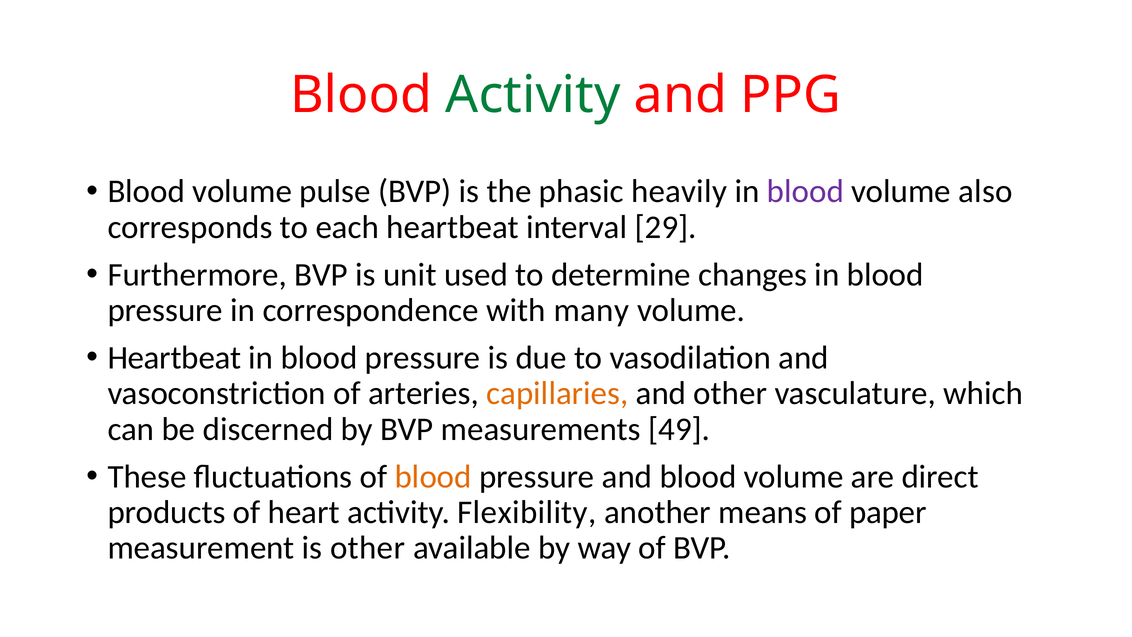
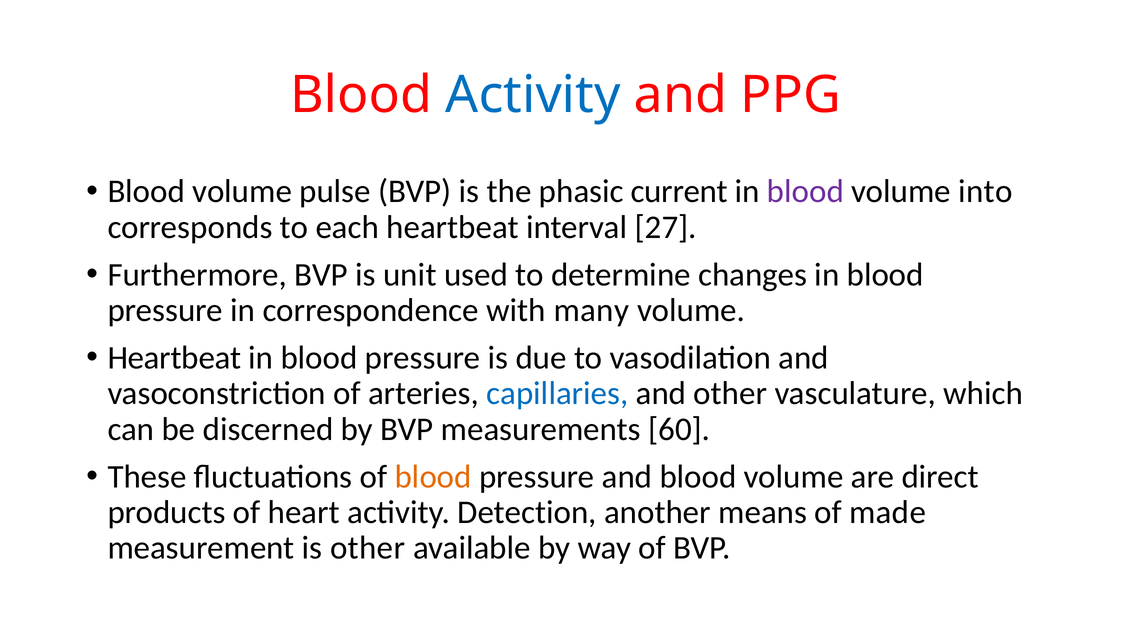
Activity at (533, 95) colour: green -> blue
heavily: heavily -> current
also: also -> into
29: 29 -> 27
capillaries colour: orange -> blue
49: 49 -> 60
Flexibility: Flexibility -> Detection
paper: paper -> made
